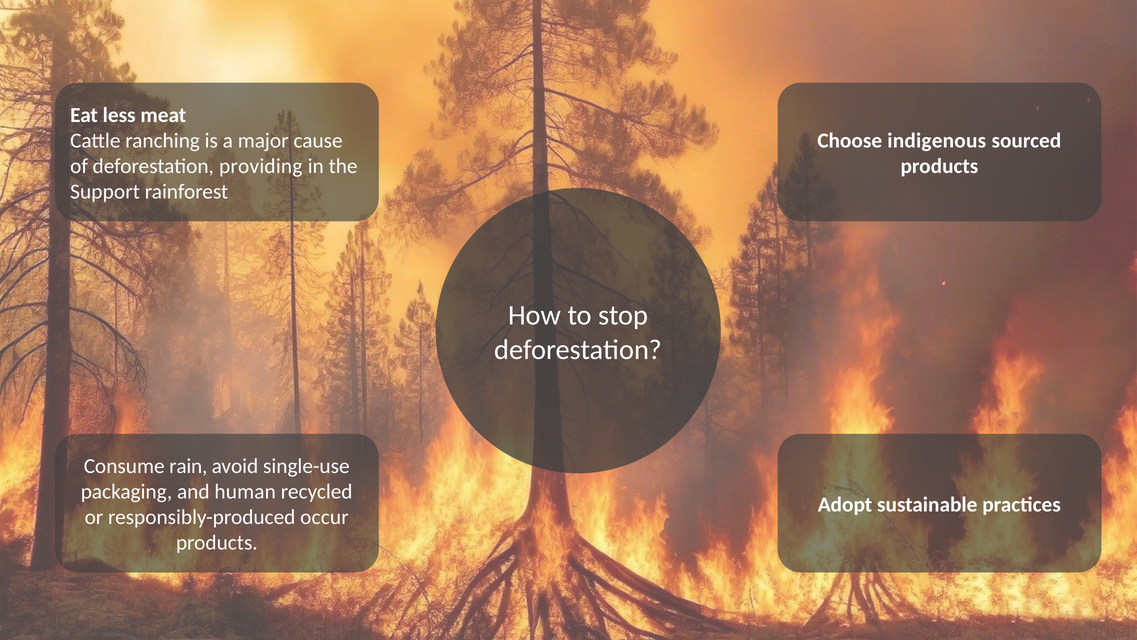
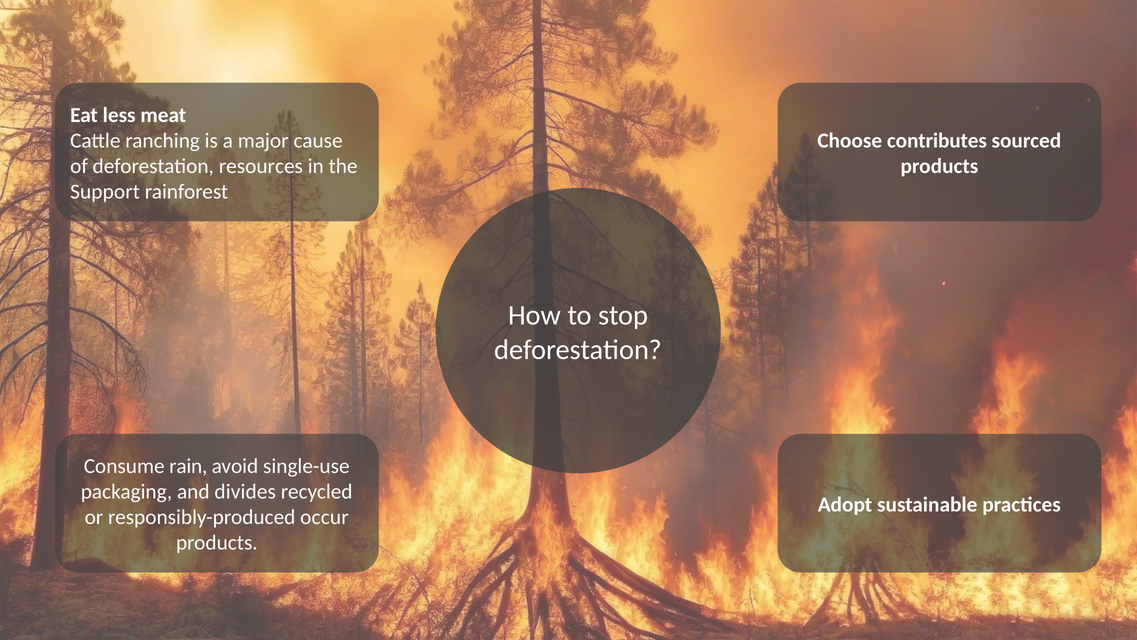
indigenous: indigenous -> contributes
providing: providing -> resources
human: human -> divides
